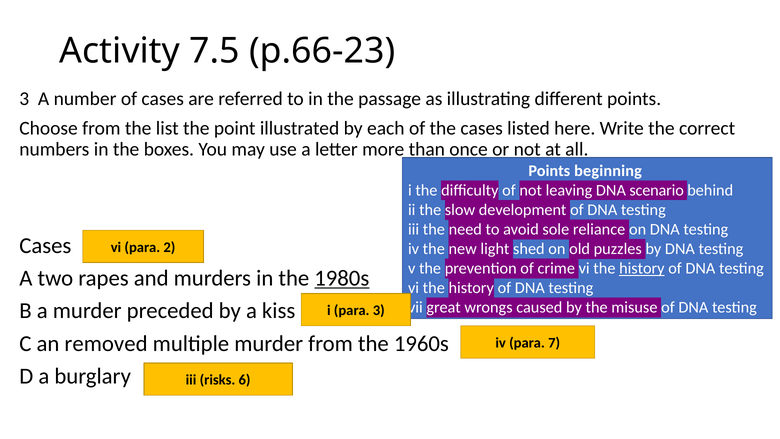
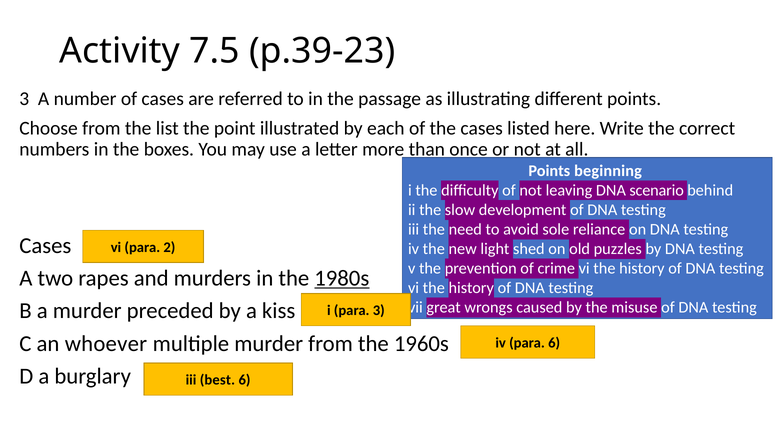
p.66-23: p.66-23 -> p.39-23
history at (642, 268) underline: present -> none
removed: removed -> whoever
para 7: 7 -> 6
risks: risks -> best
